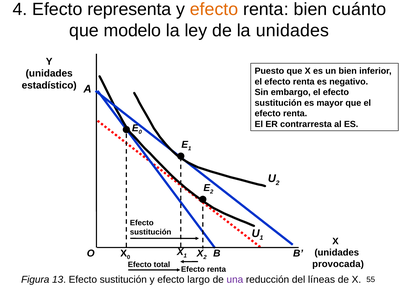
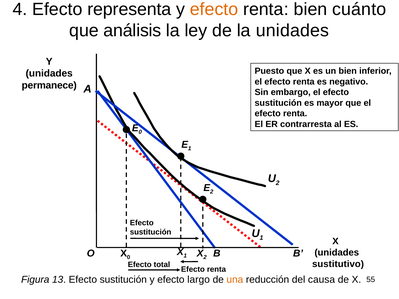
modelo: modelo -> análisis
estadístico: estadístico -> permanece
provocada: provocada -> sustitutivo
una colour: purple -> orange
líneas: líneas -> causa
